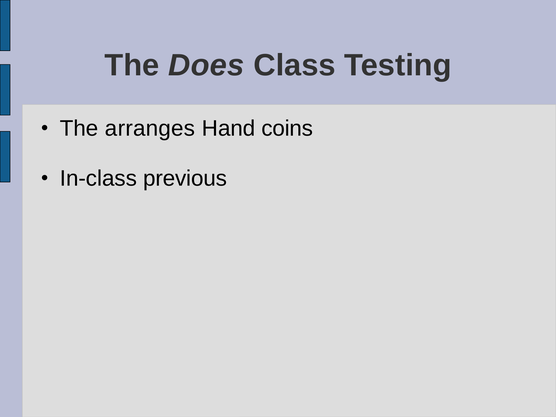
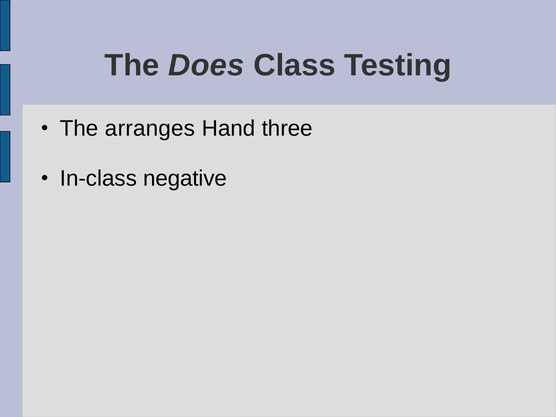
coins: coins -> three
previous: previous -> negative
